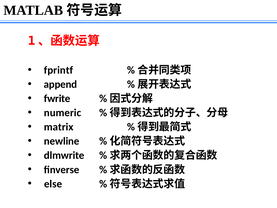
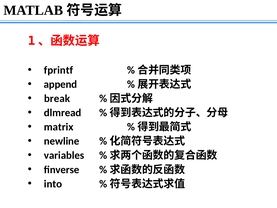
fwrite: fwrite -> break
numeric: numeric -> dlmread
dlmwrite: dlmwrite -> variables
else: else -> into
